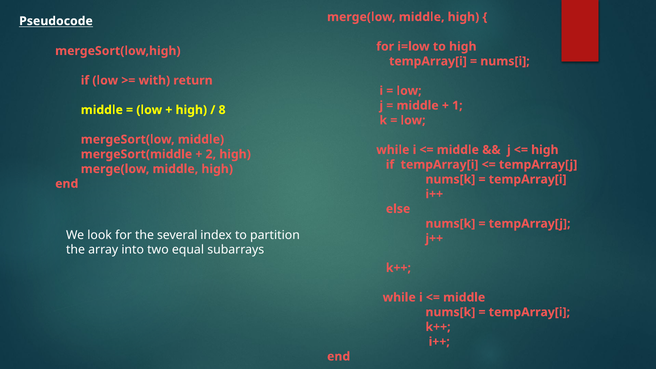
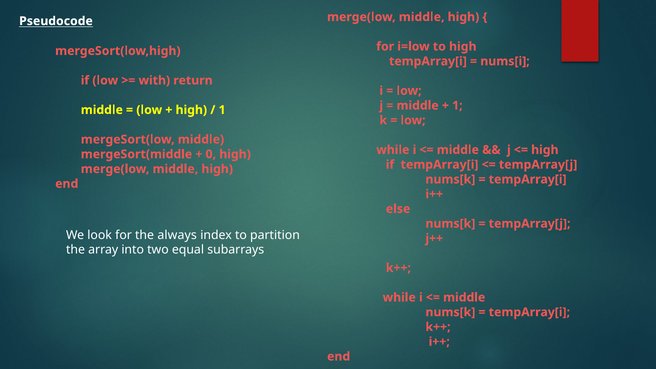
8 at (222, 110): 8 -> 1
2: 2 -> 0
several: several -> always
